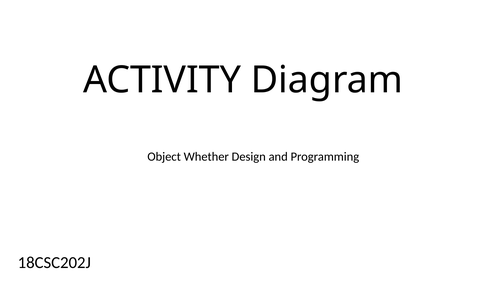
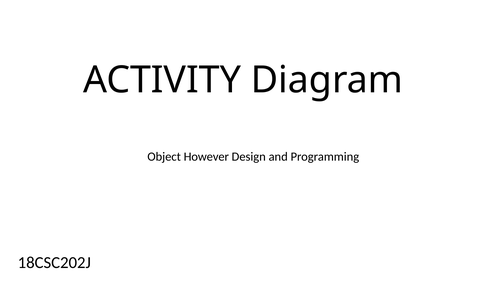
Whether: Whether -> However
